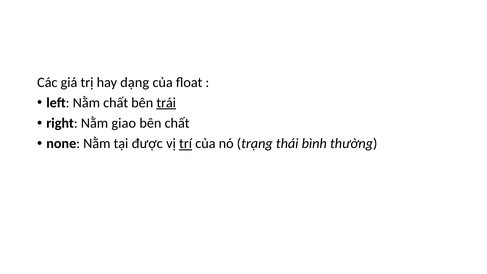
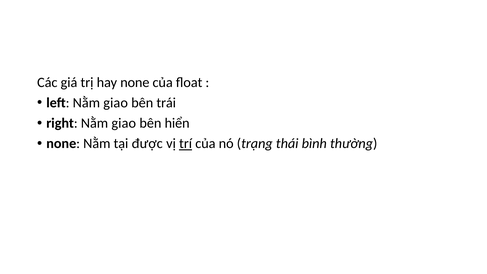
hay dạng: dạng -> none
left Nằm chất: chất -> giao
trái underline: present -> none
bên chất: chất -> hiển
